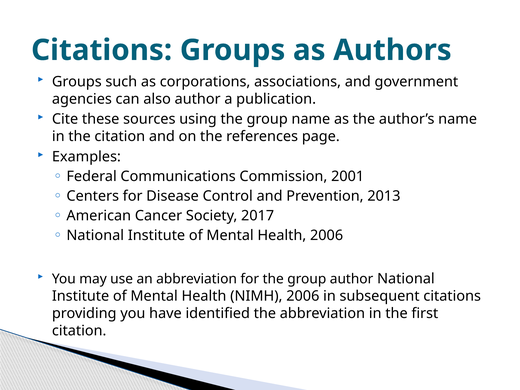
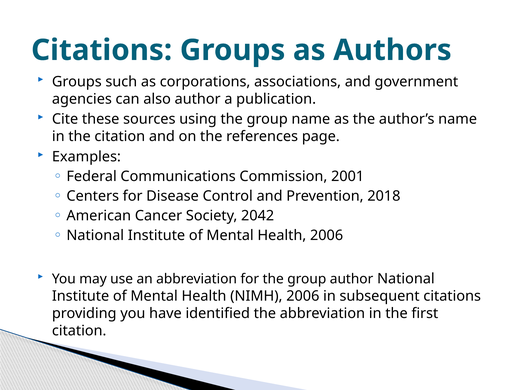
2013: 2013 -> 2018
2017: 2017 -> 2042
